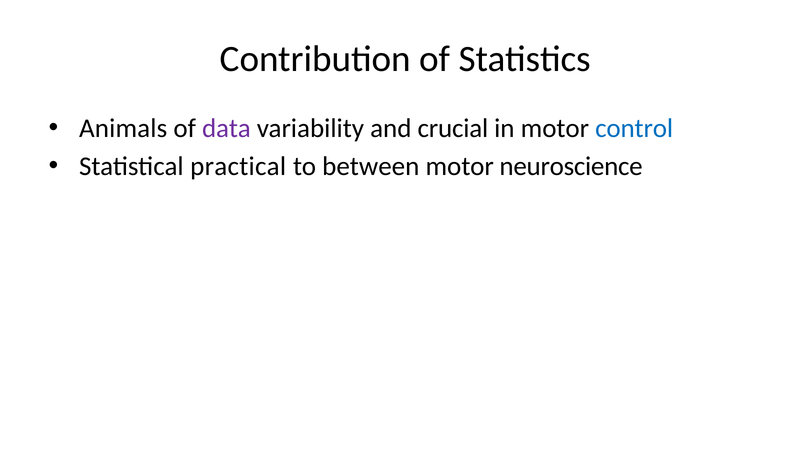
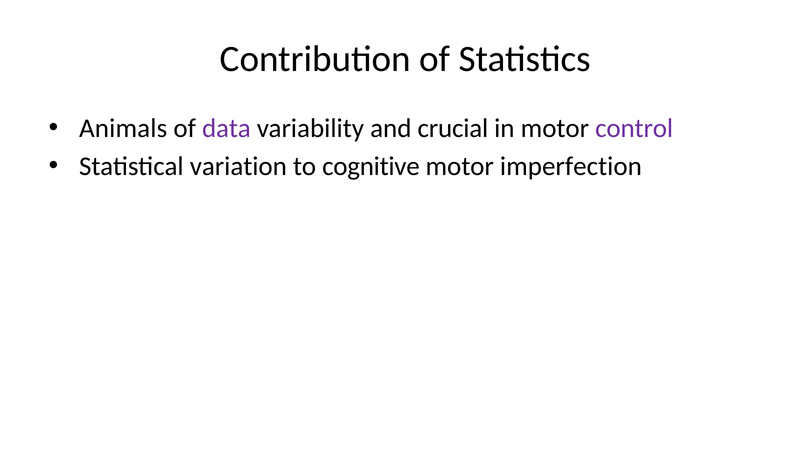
control colour: blue -> purple
practical: practical -> variation
between: between -> cognitive
neuroscience: neuroscience -> imperfection
